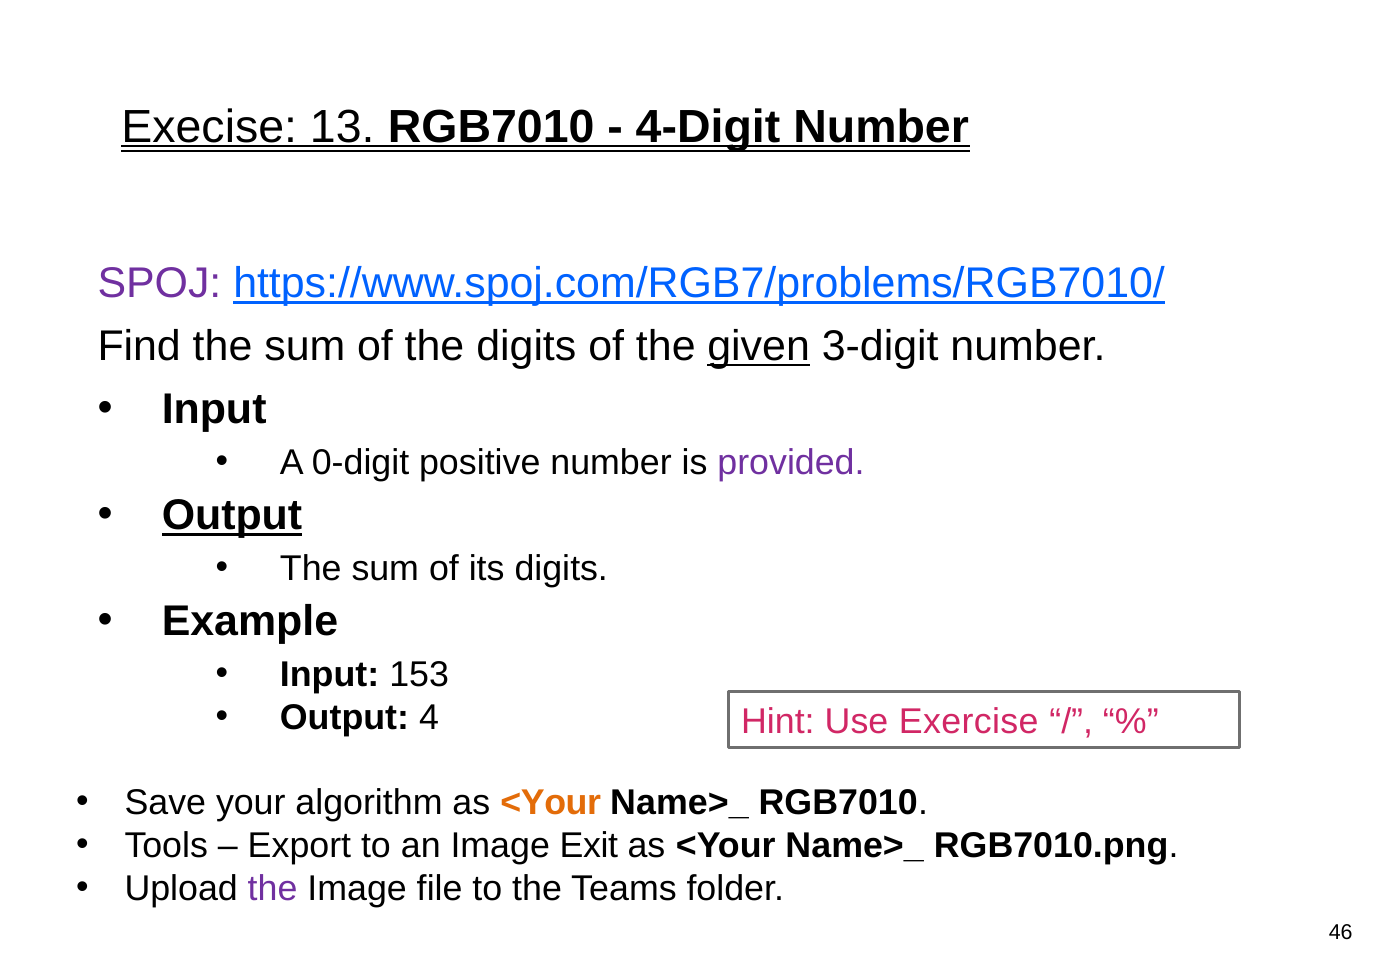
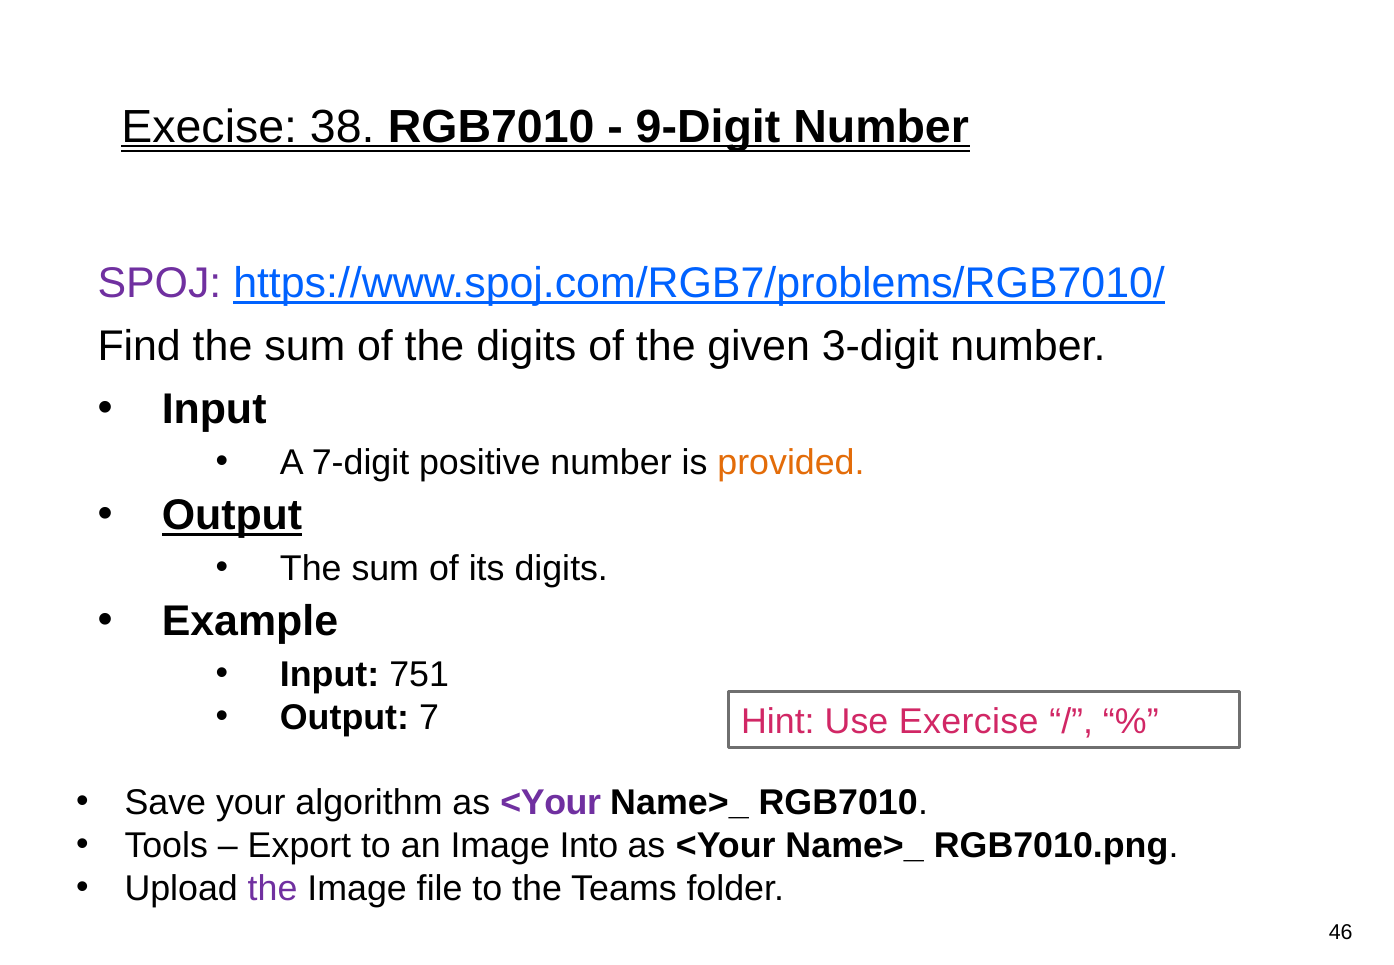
13: 13 -> 38
4-Digit: 4-Digit -> 9-Digit
given underline: present -> none
0-digit: 0-digit -> 7-digit
provided colour: purple -> orange
153: 153 -> 751
4: 4 -> 7
<Your at (551, 803) colour: orange -> purple
Exit: Exit -> Into
